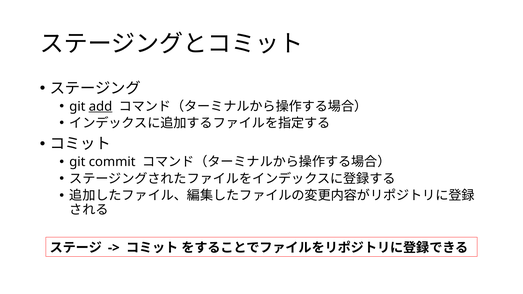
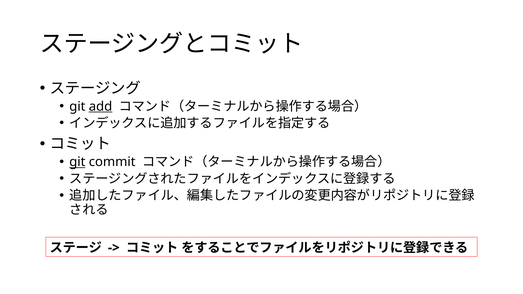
git at (77, 162) underline: none -> present
